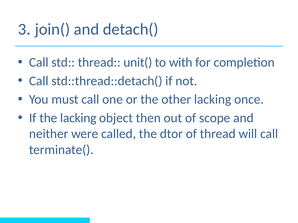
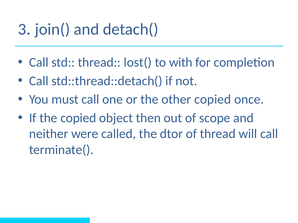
unit(: unit( -> lost(
other lacking: lacking -> copied
the lacking: lacking -> copied
